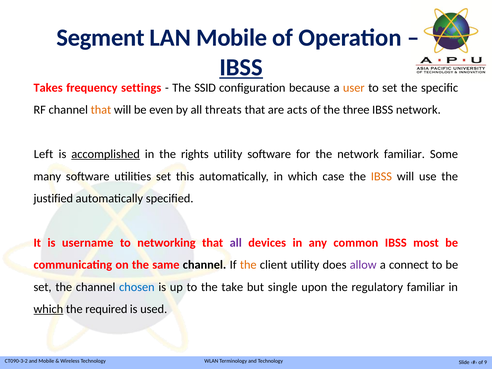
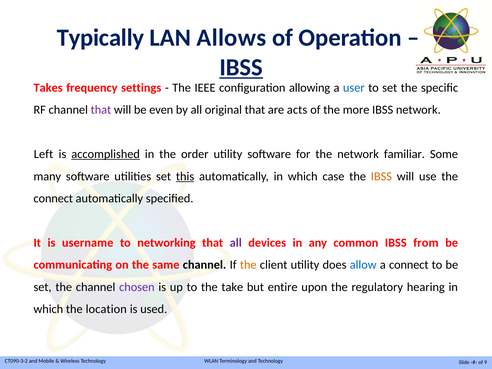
Segment: Segment -> Typically
LAN Mobile: Mobile -> Allows
SSID: SSID -> IEEE
because: because -> allowing
user colour: orange -> blue
that at (101, 110) colour: orange -> purple
threats: threats -> original
three: three -> more
rights: rights -> order
this underline: none -> present
justified at (53, 198): justified -> connect
most: most -> from
allow colour: purple -> blue
chosen colour: blue -> purple
single: single -> entire
regulatory familiar: familiar -> hearing
which at (48, 309) underline: present -> none
required: required -> location
